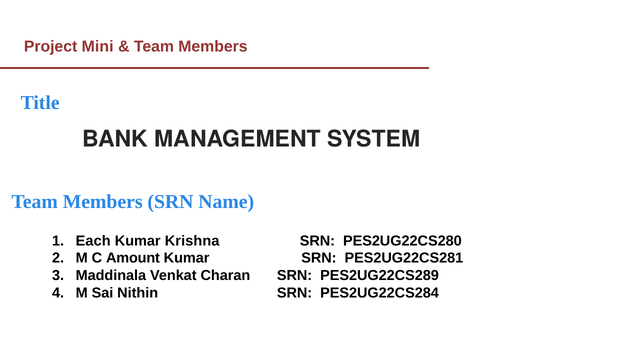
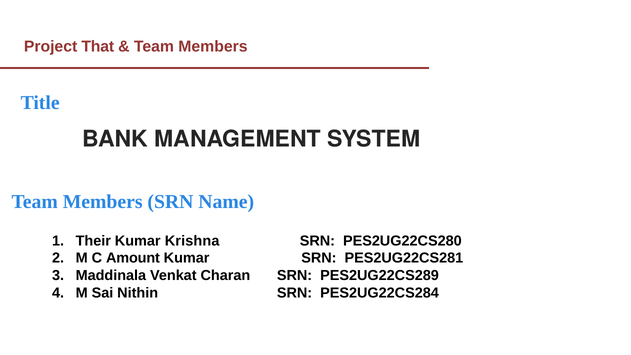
Mini: Mini -> That
Each: Each -> Their
